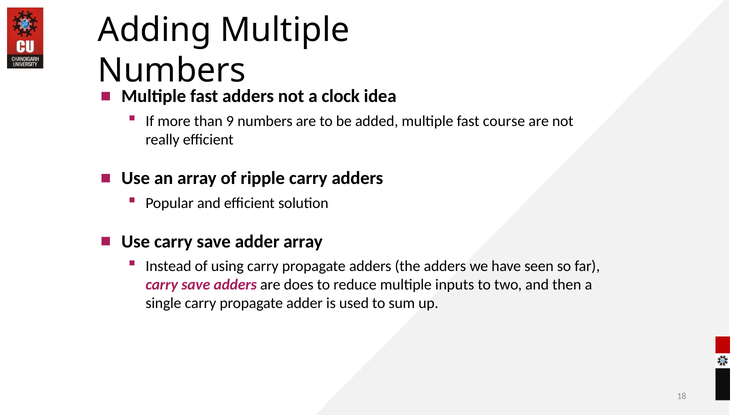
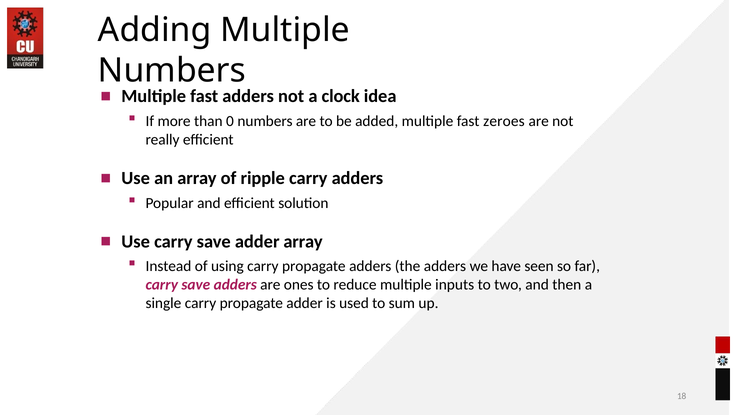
9: 9 -> 0
course: course -> zeroes
does: does -> ones
